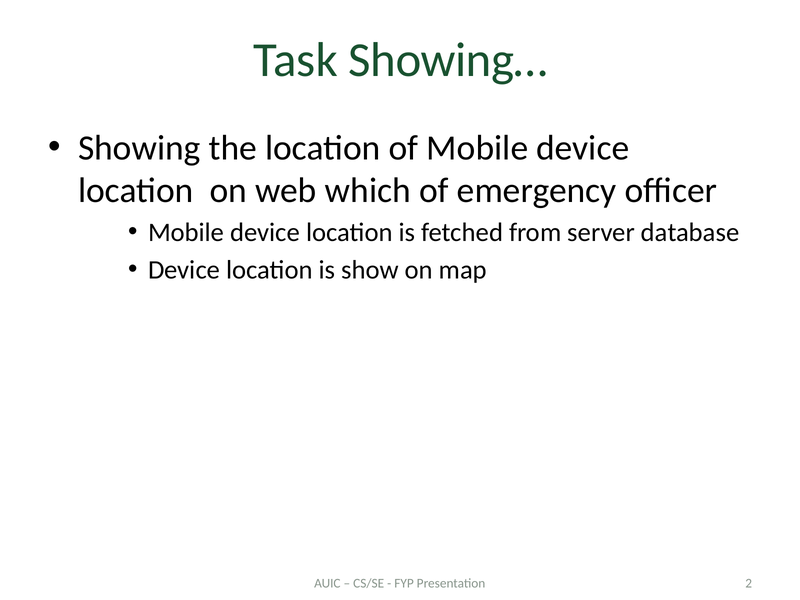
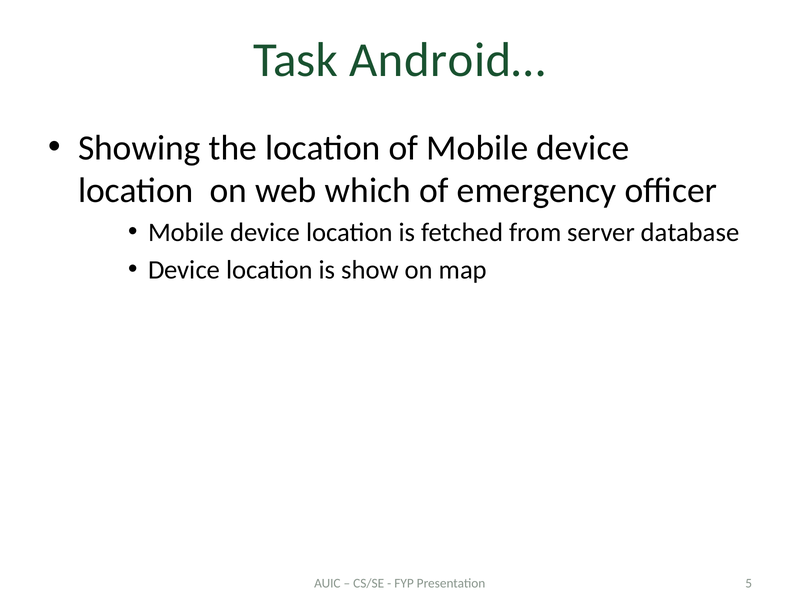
Showing…: Showing… -> Android…
2: 2 -> 5
